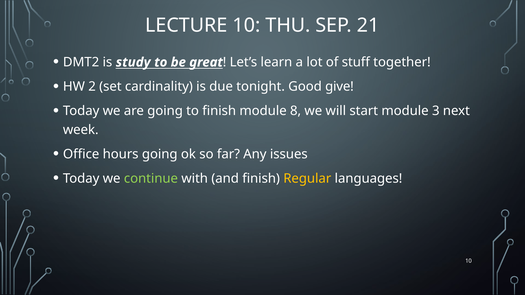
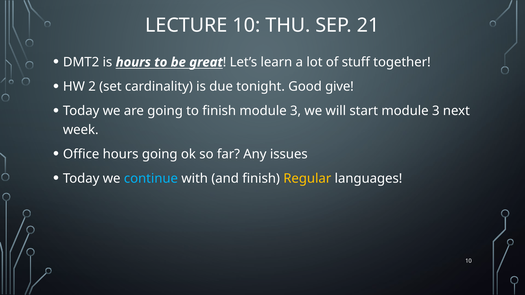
is study: study -> hours
finish module 8: 8 -> 3
continue colour: light green -> light blue
